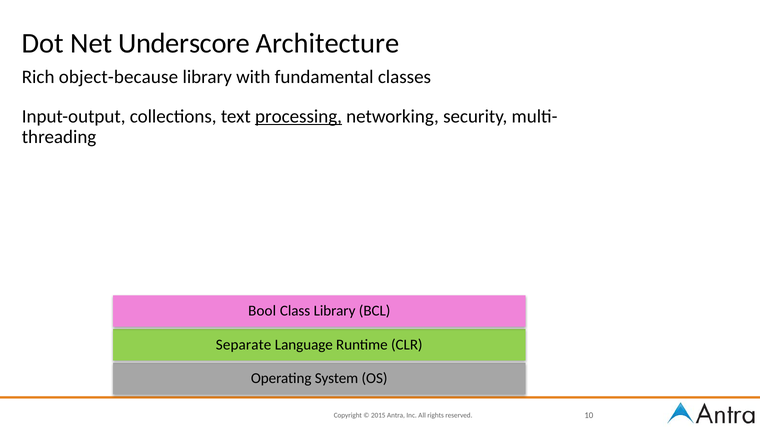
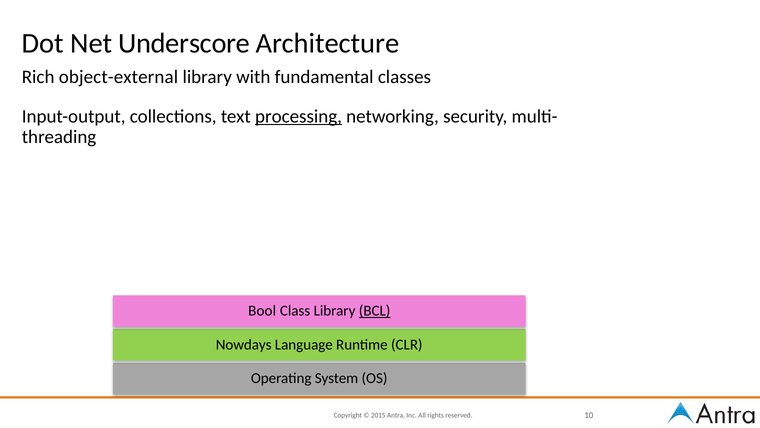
object-because: object-because -> object-external
BCL underline: none -> present
Separate: Separate -> Nowdays
